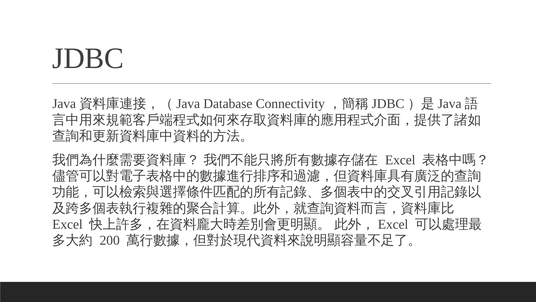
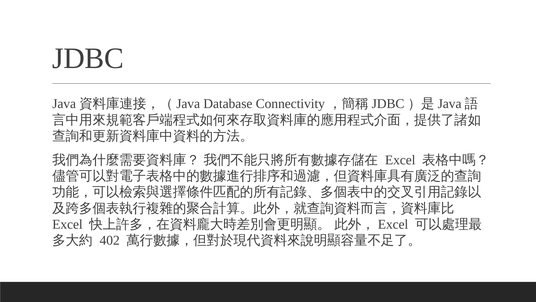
200: 200 -> 402
